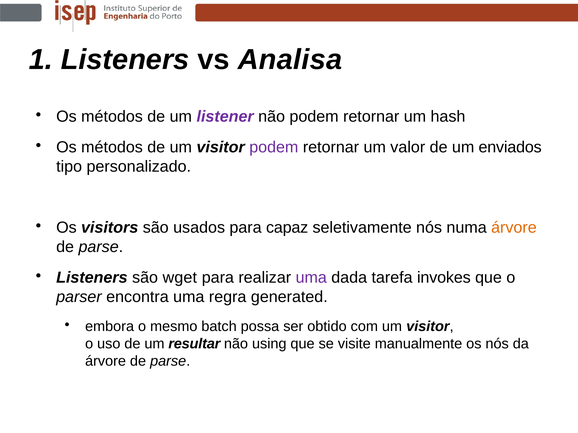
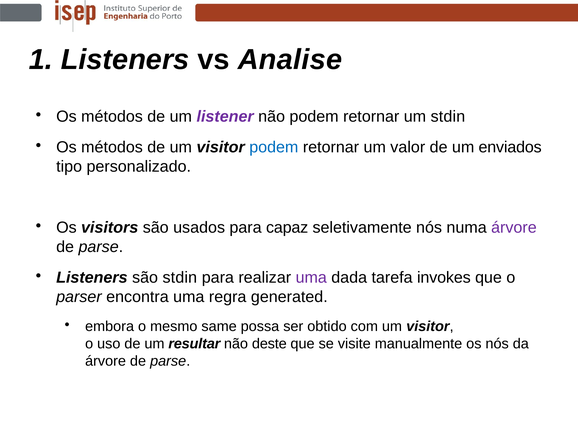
Analisa: Analisa -> Analise
um hash: hash -> stdin
podem at (274, 147) colour: purple -> blue
árvore at (514, 228) colour: orange -> purple
são wget: wget -> stdin
batch: batch -> same
using: using -> deste
